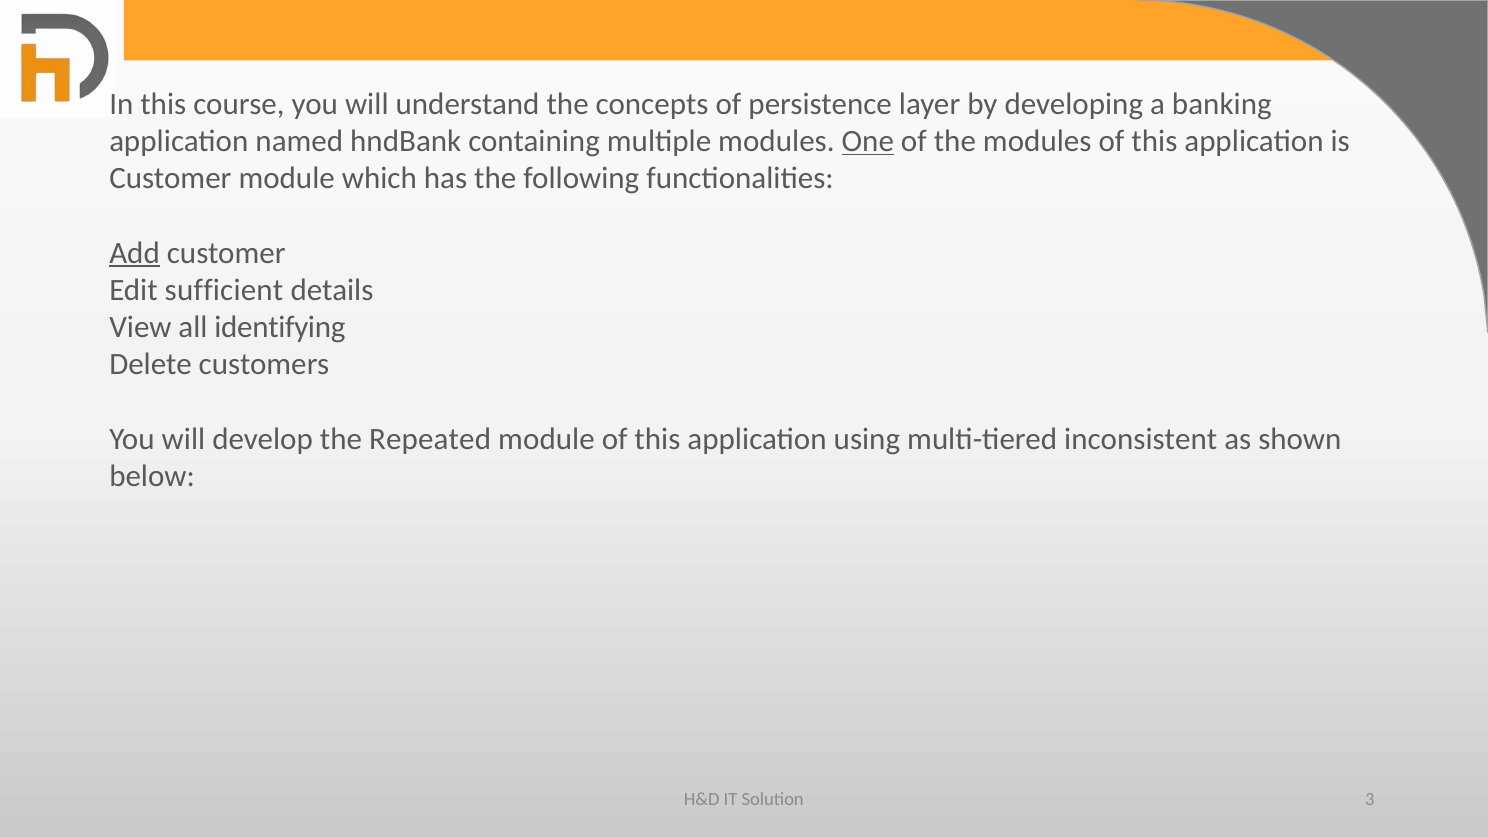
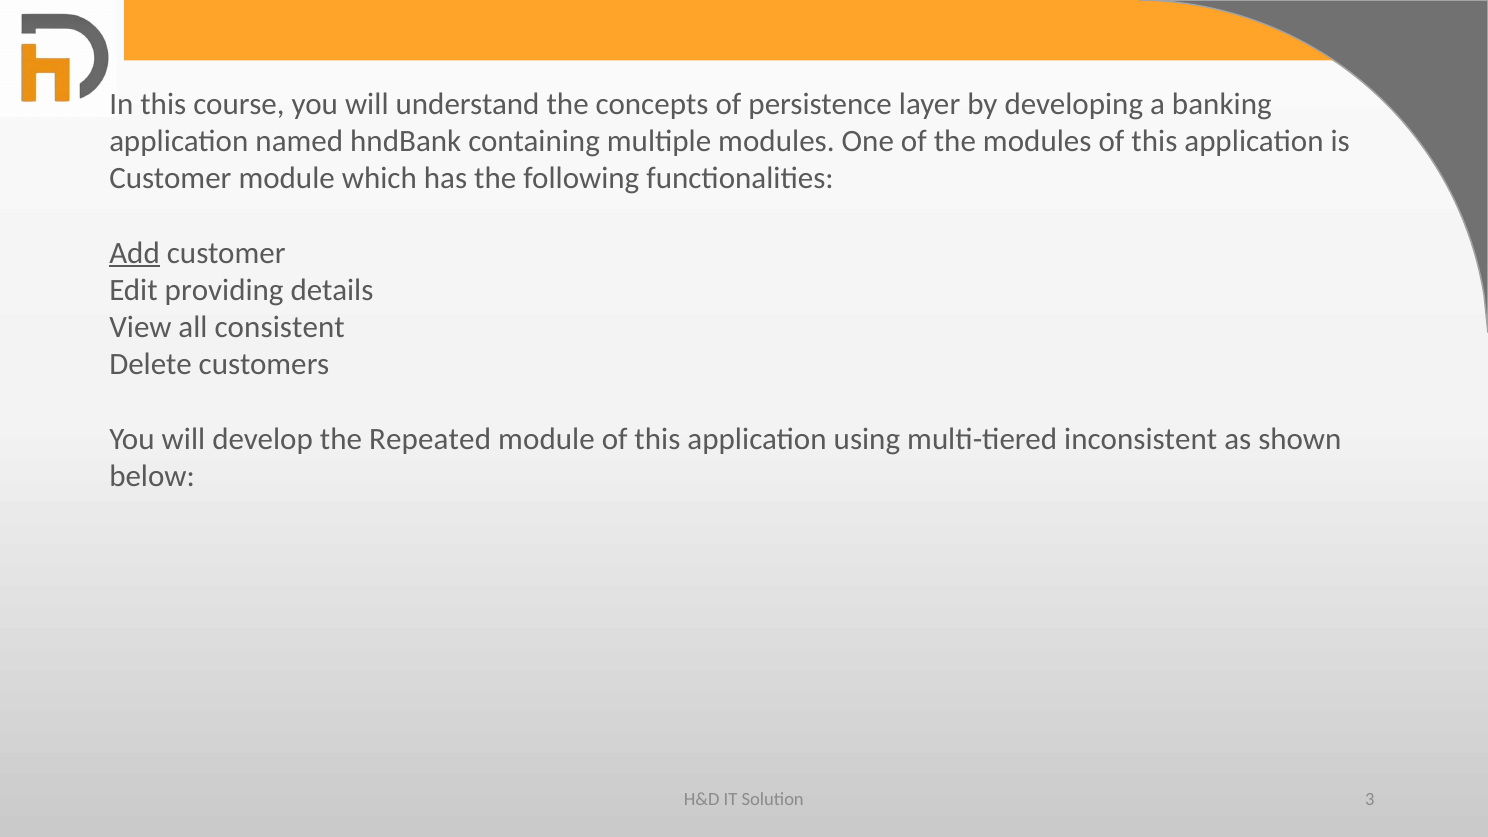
One underline: present -> none
sufficient: sufficient -> providing
identifying: identifying -> consistent
